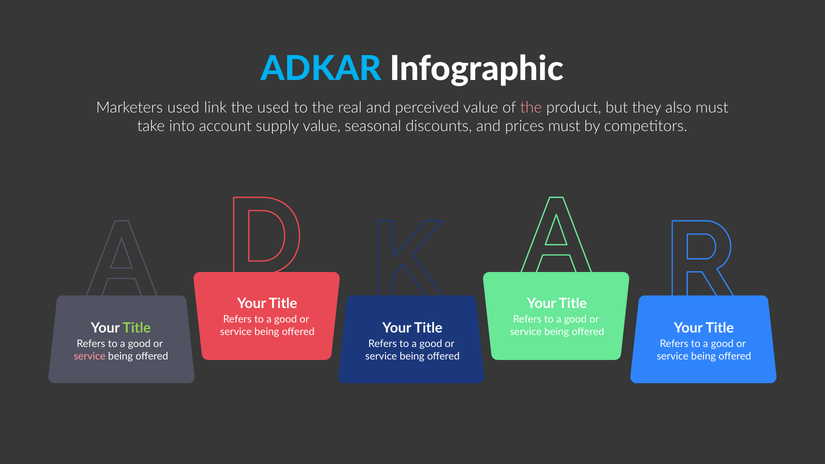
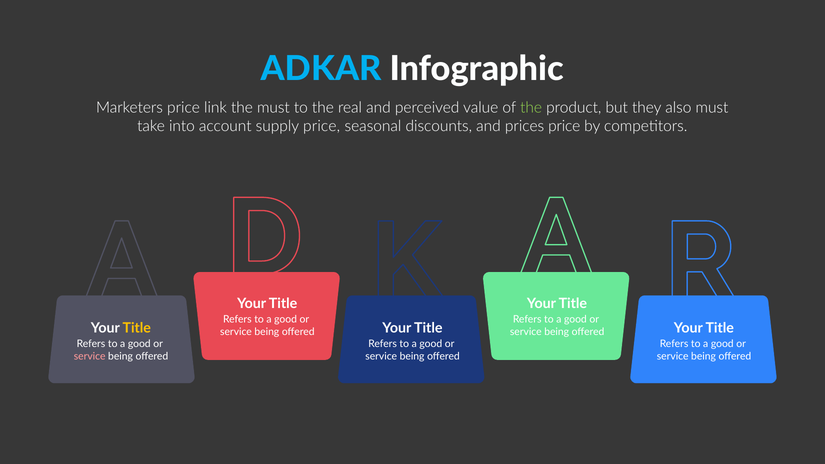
Marketers used: used -> price
the used: used -> must
the at (531, 108) colour: pink -> light green
supply value: value -> price
prices must: must -> price
Title at (137, 328) colour: light green -> yellow
